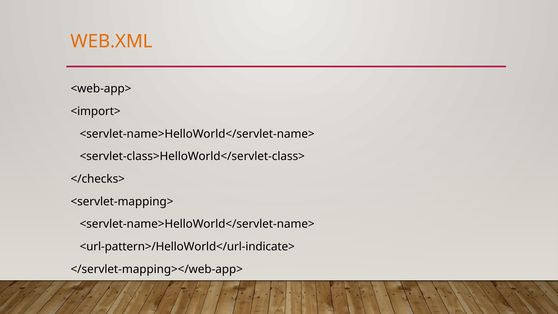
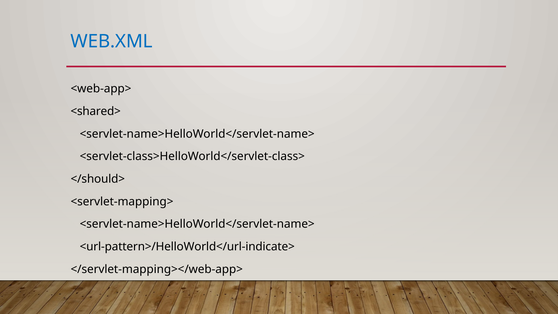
WEB.XML colour: orange -> blue
<import>: <import> -> <shared>
</checks>: </checks> -> </should>
